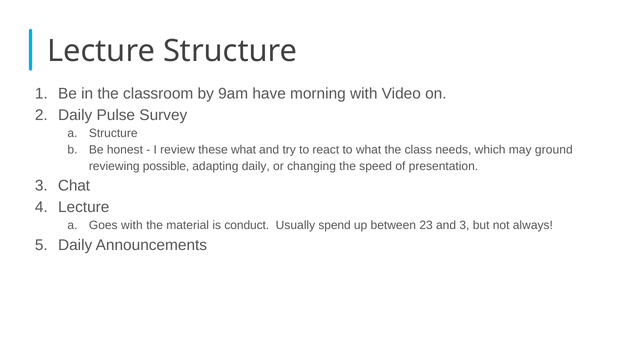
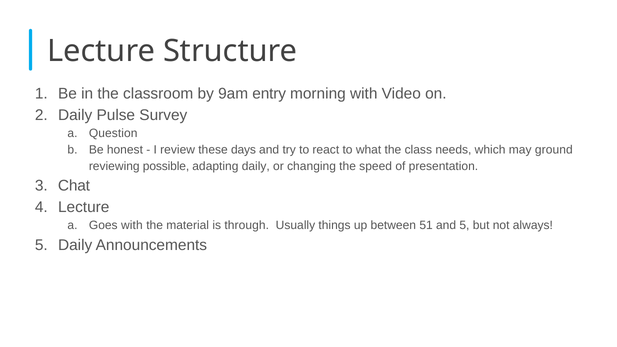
have: have -> entry
Structure at (113, 133): Structure -> Question
these what: what -> days
conduct: conduct -> through
spend: spend -> things
23: 23 -> 51
and 3: 3 -> 5
